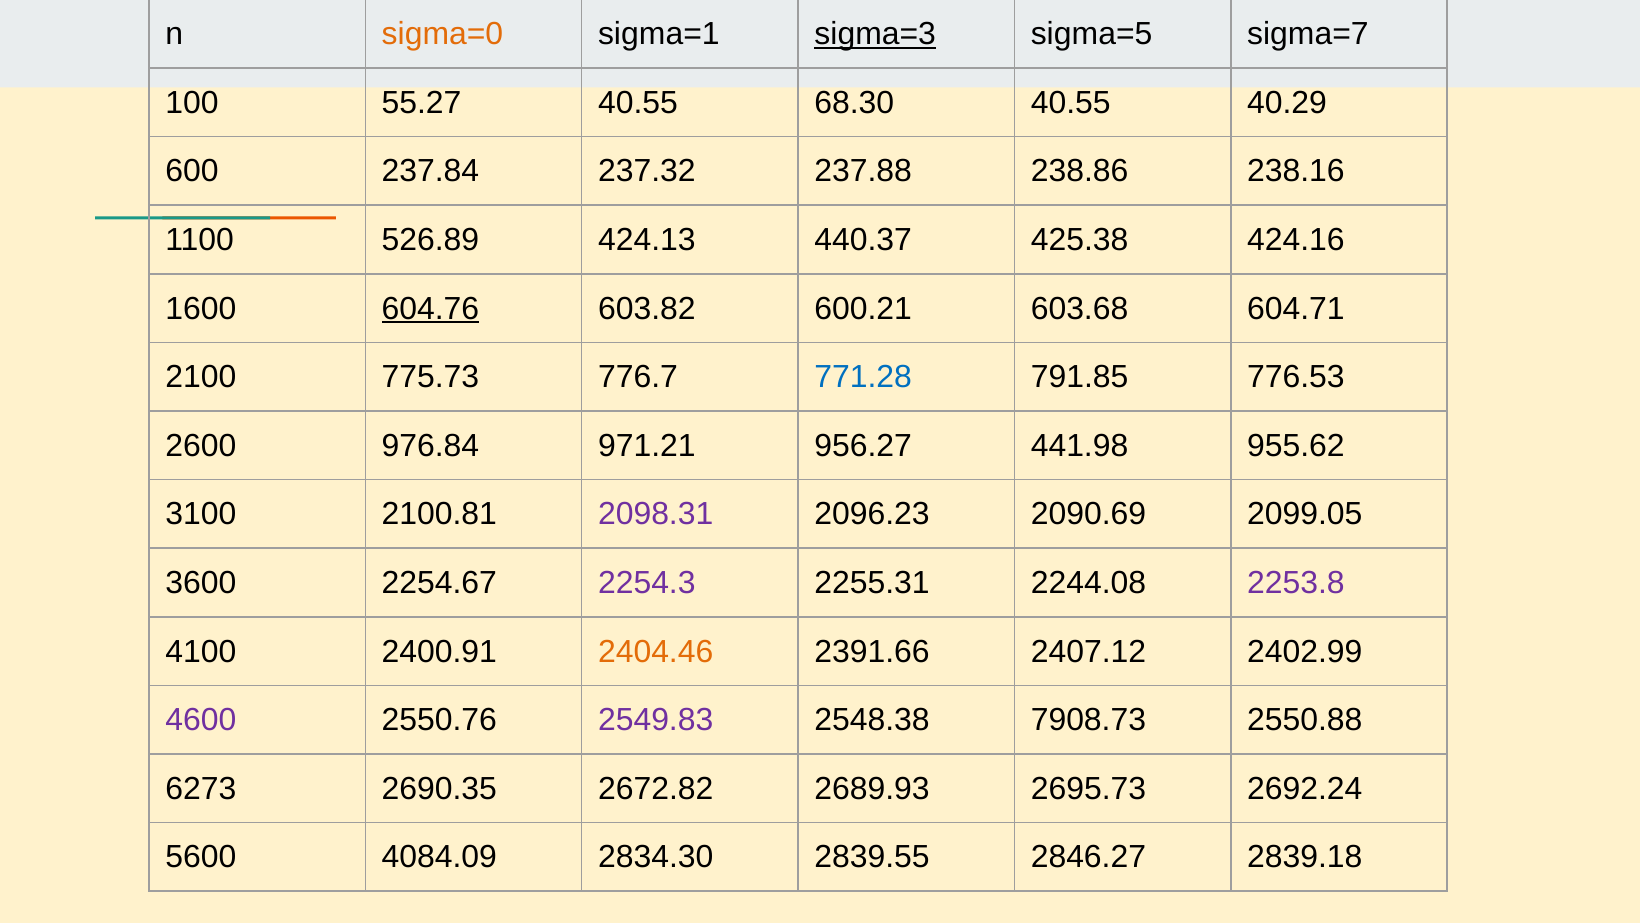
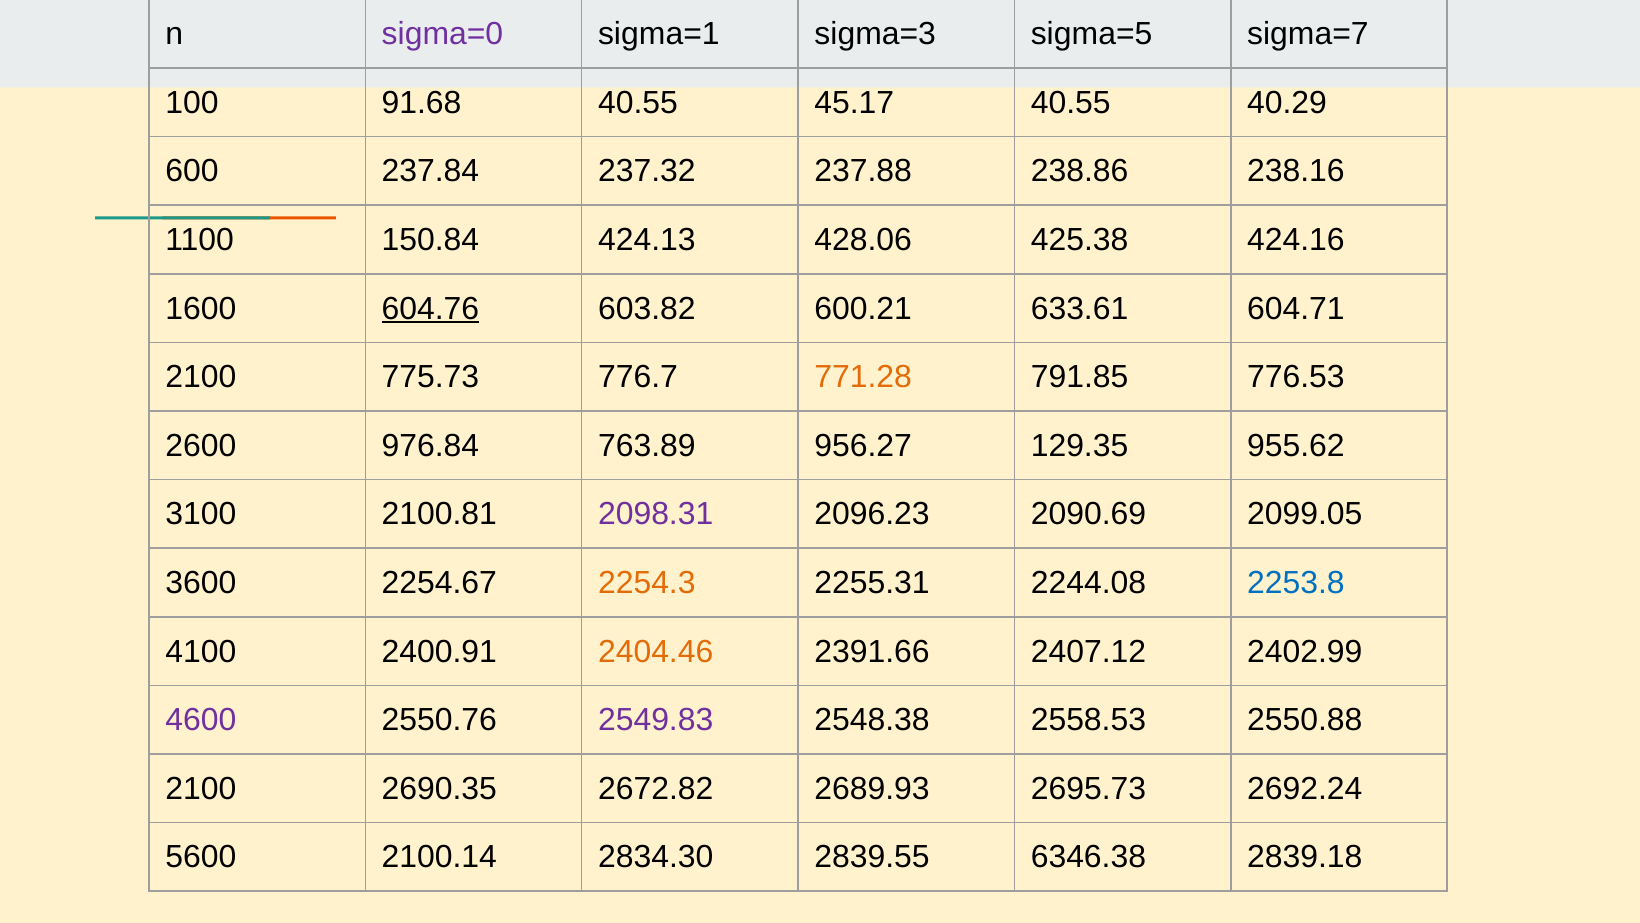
sigma=0 colour: orange -> purple
sigma=3 underline: present -> none
55.27: 55.27 -> 91.68
68.30: 68.30 -> 45.17
526.89: 526.89 -> 150.84
440.37: 440.37 -> 428.06
603.68: 603.68 -> 633.61
771.28 colour: blue -> orange
971.21: 971.21 -> 763.89
441.98: 441.98 -> 129.35
2254.3 colour: purple -> orange
2253.8 colour: purple -> blue
7908.73: 7908.73 -> 2558.53
6273 at (201, 788): 6273 -> 2100
4084.09: 4084.09 -> 2100.14
2846.27: 2846.27 -> 6346.38
